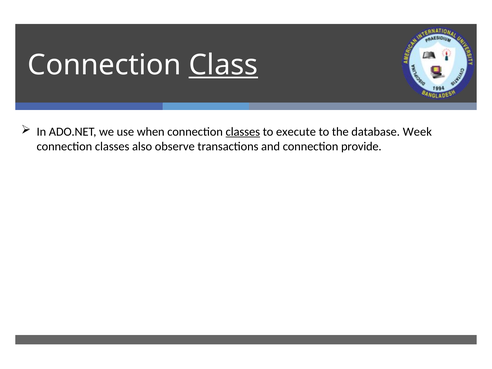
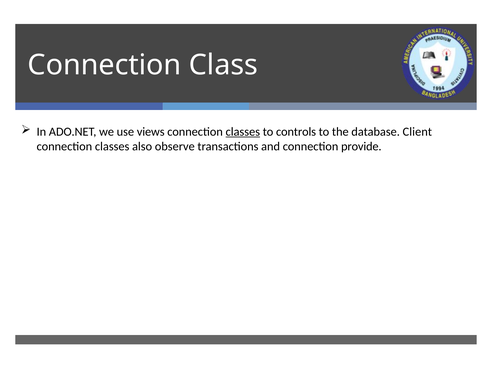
Class underline: present -> none
when: when -> views
execute: execute -> controls
Week: Week -> Client
